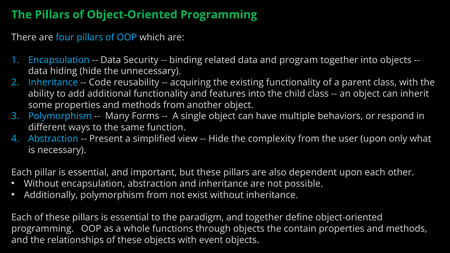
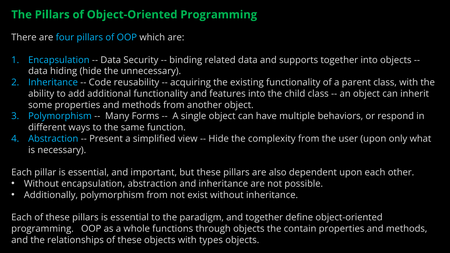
program: program -> supports
event: event -> types
